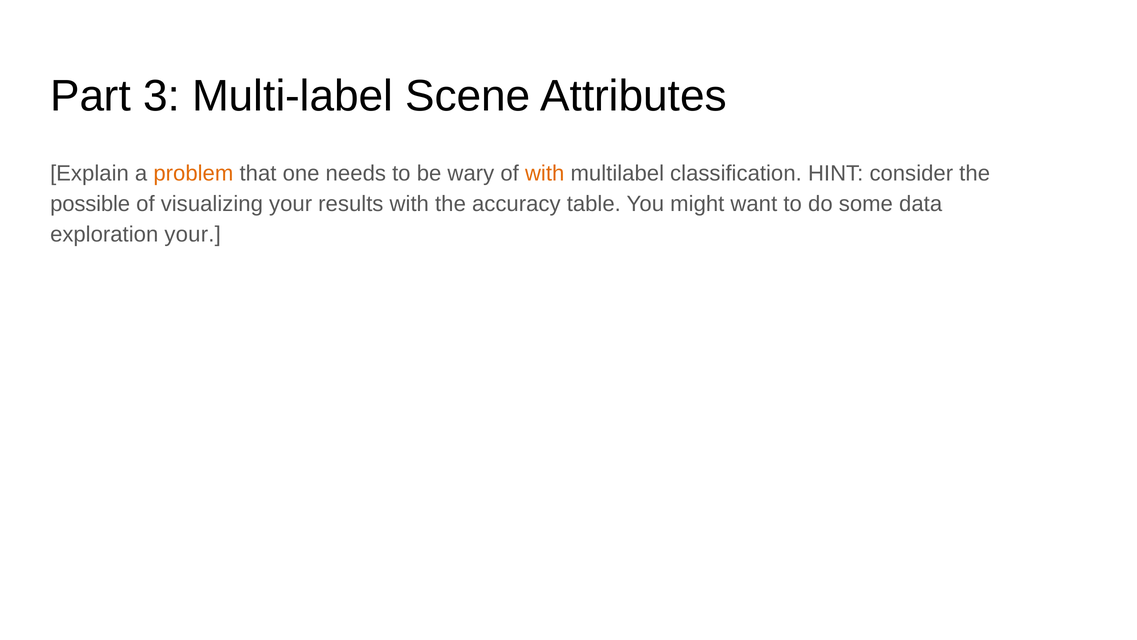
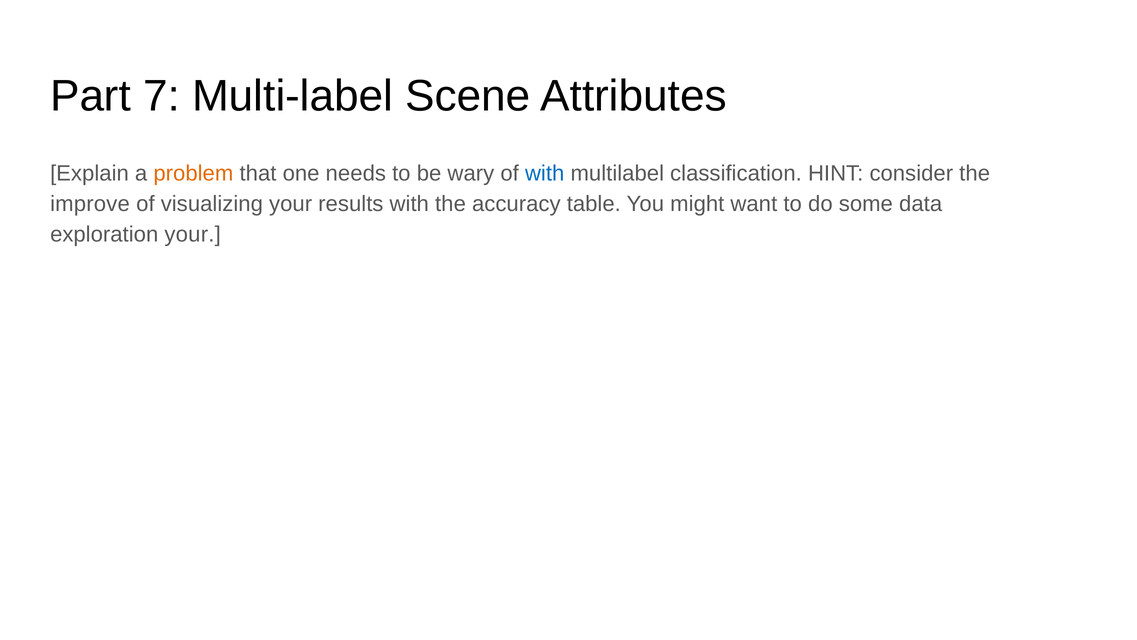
3: 3 -> 7
with at (545, 173) colour: orange -> blue
possible: possible -> improve
